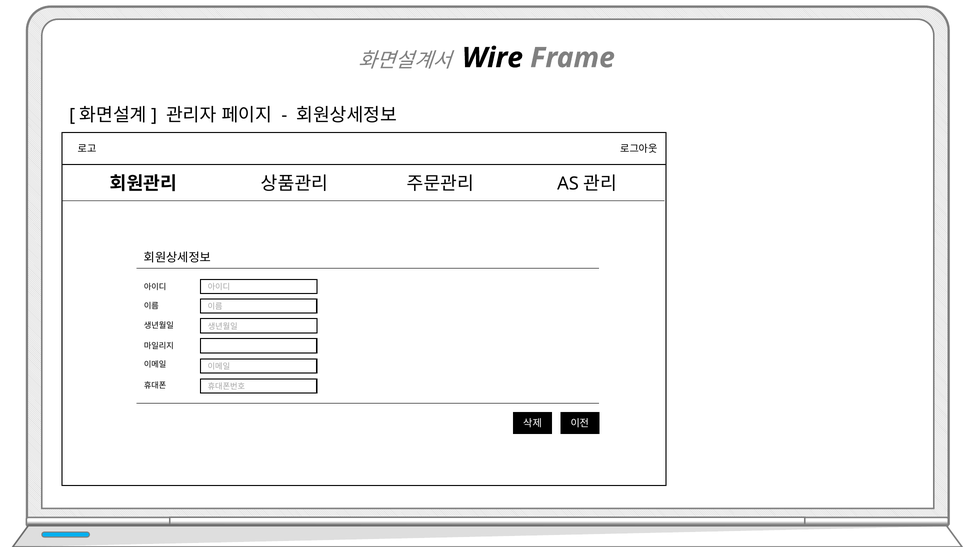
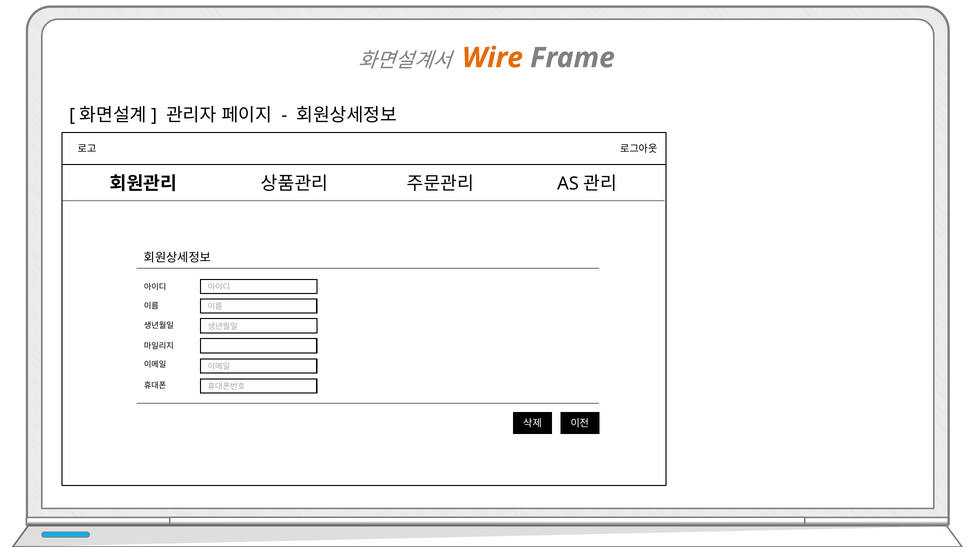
Wire colour: black -> orange
